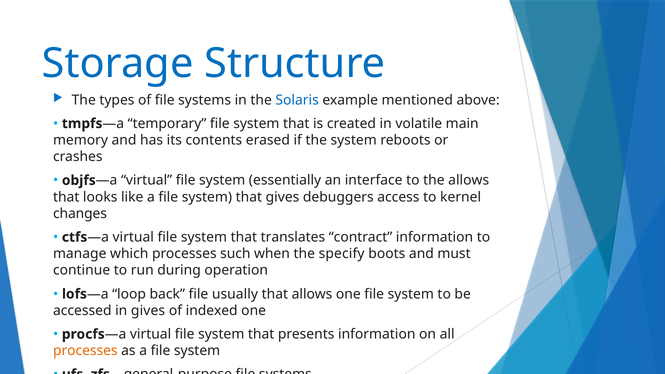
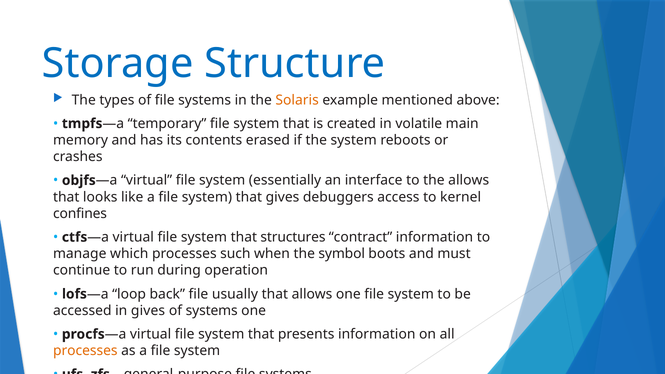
Solaris colour: blue -> orange
changes: changes -> confines
translates: translates -> structures
specify: specify -> symbol
of indexed: indexed -> systems
